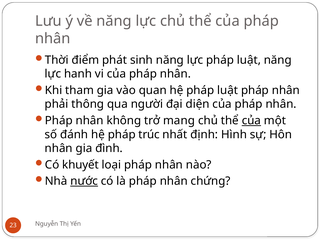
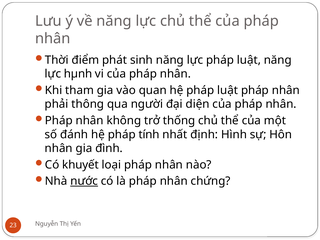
hanh: hanh -> hµnh
mang: mang -> thống
của at (251, 121) underline: present -> none
trúc: trúc -> tính
